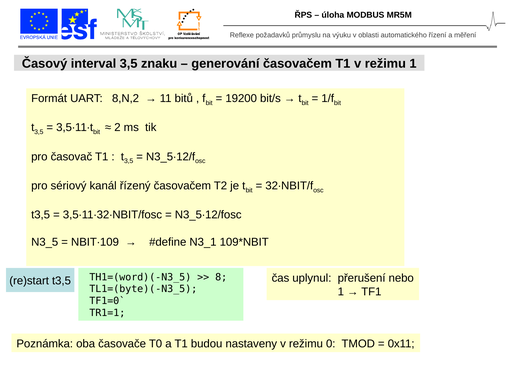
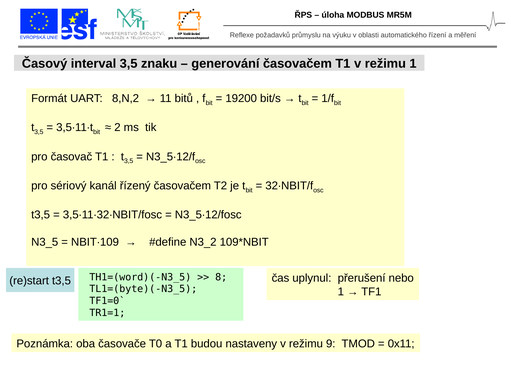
N3_1: N3_1 -> N3_2
0: 0 -> 9
